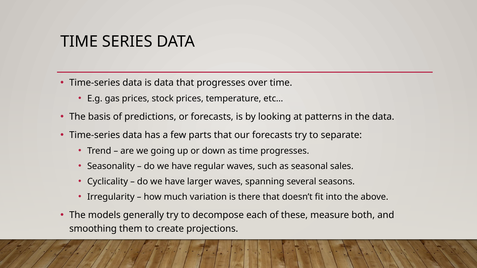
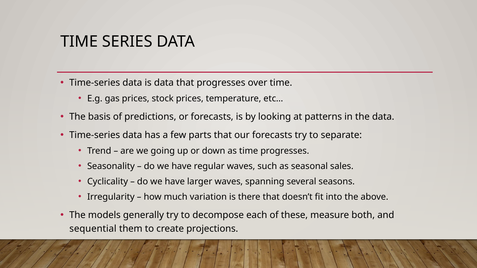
smoothing: smoothing -> sequential
